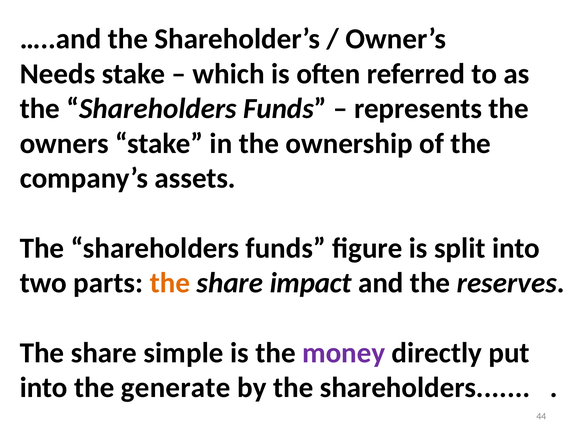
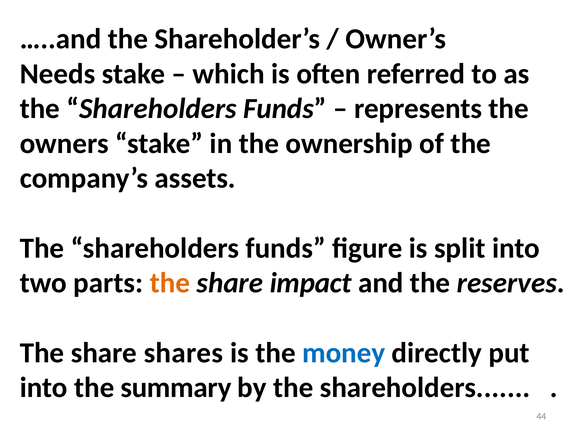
simple: simple -> shares
money colour: purple -> blue
generate: generate -> summary
